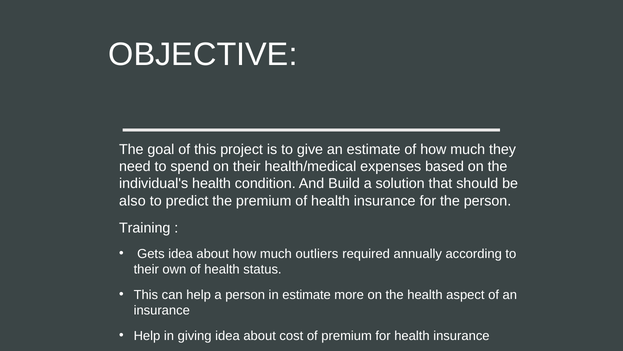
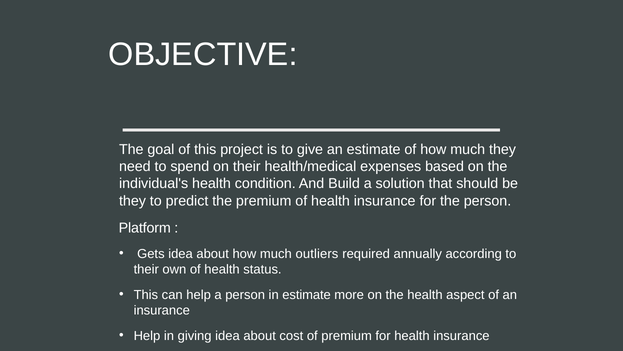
also at (132, 201): also -> they
Training: Training -> Platform
